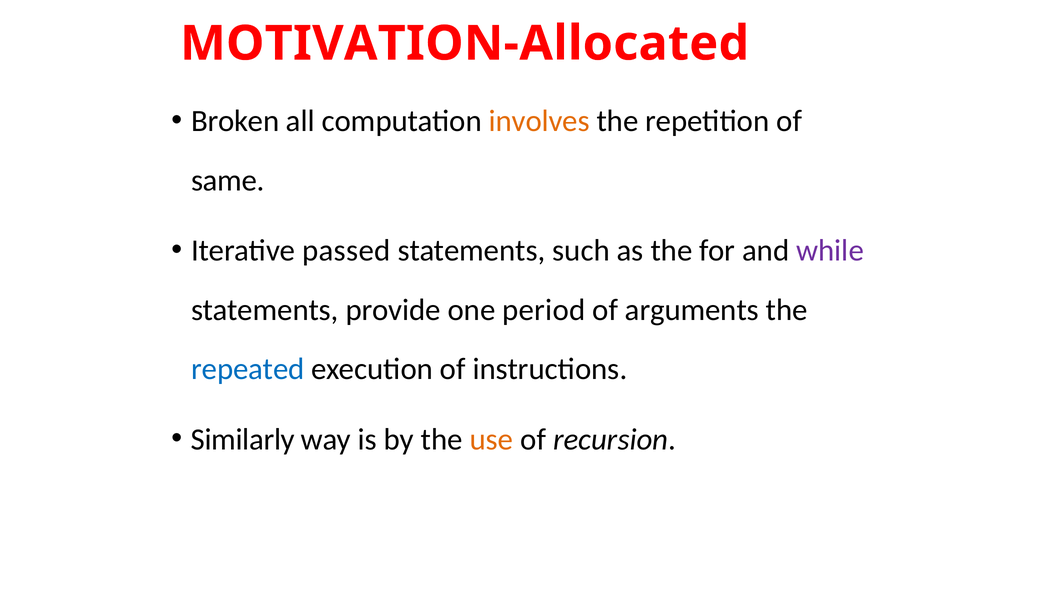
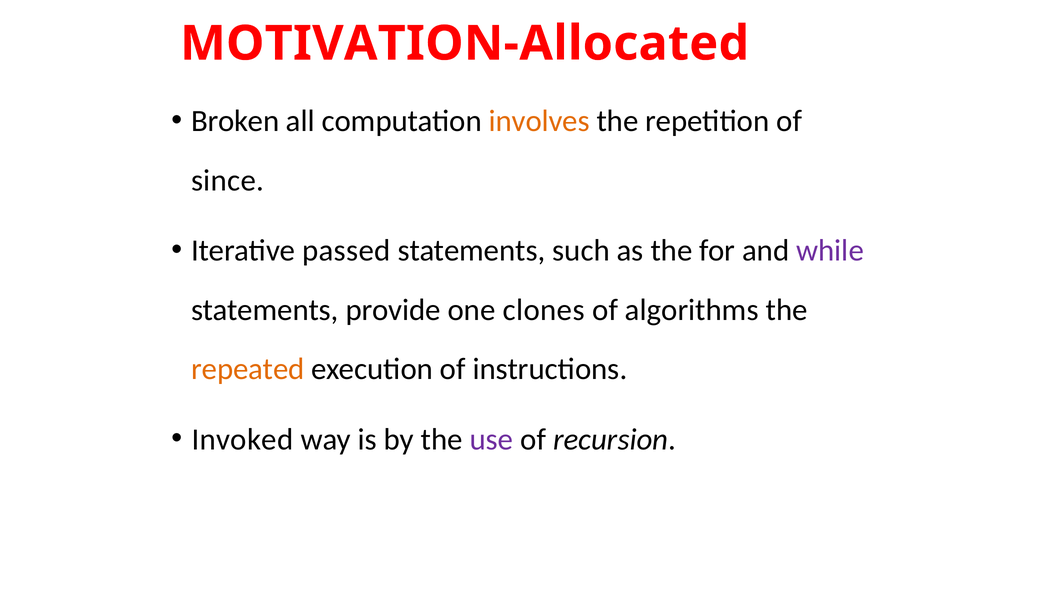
same: same -> since
period: period -> clones
arguments: arguments -> algorithms
repeated colour: blue -> orange
Similarly: Similarly -> Invoked
use colour: orange -> purple
